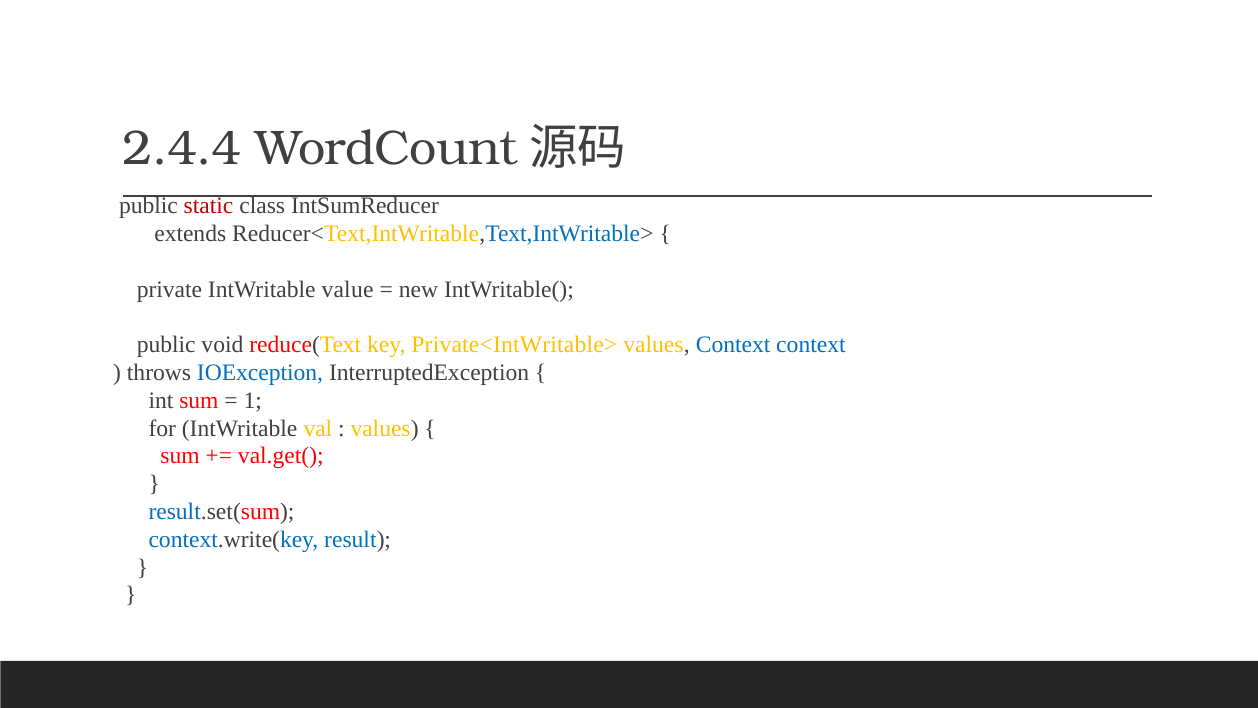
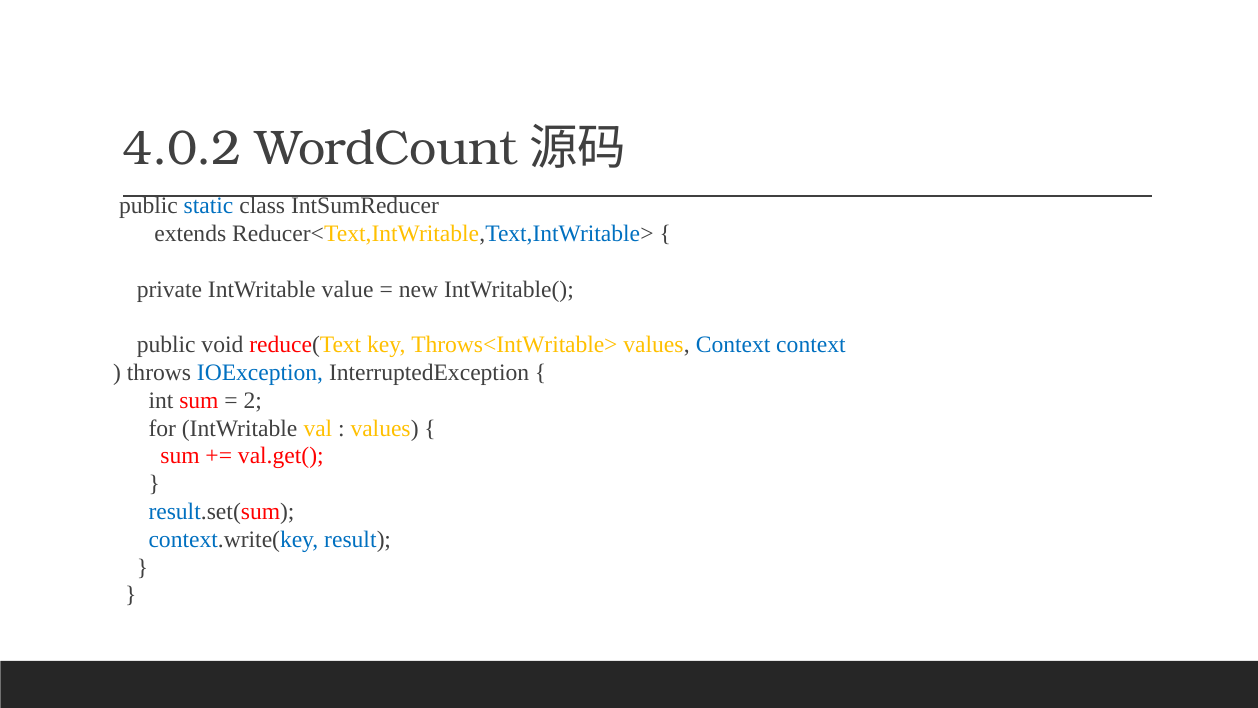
2.4.4: 2.4.4 -> 4.0.2
static colour: red -> blue
Private<IntWritable>: Private<IntWritable> -> Throws<IntWritable>
1: 1 -> 2
